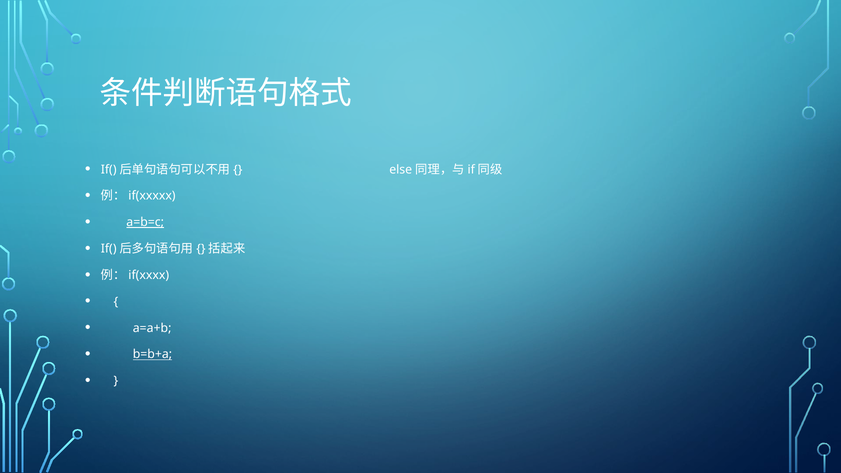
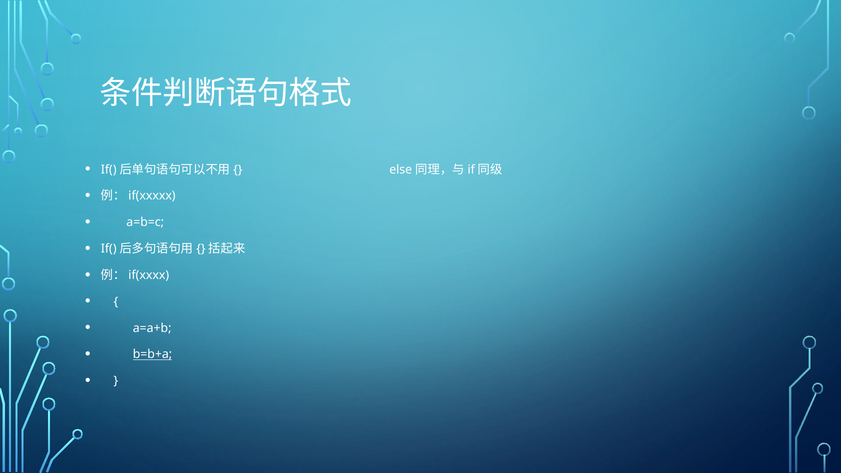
a=b=c underline: present -> none
